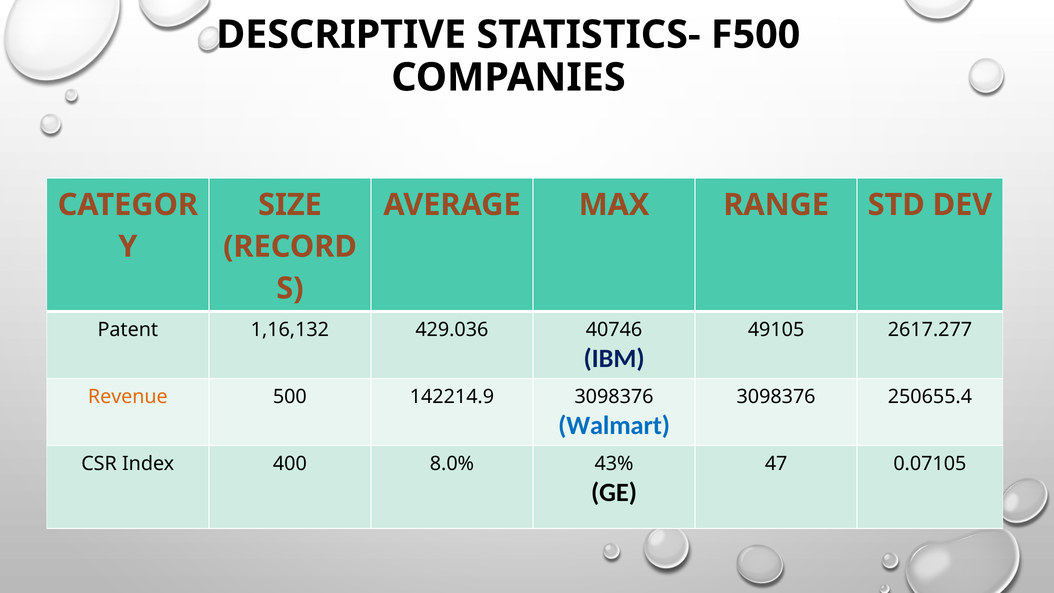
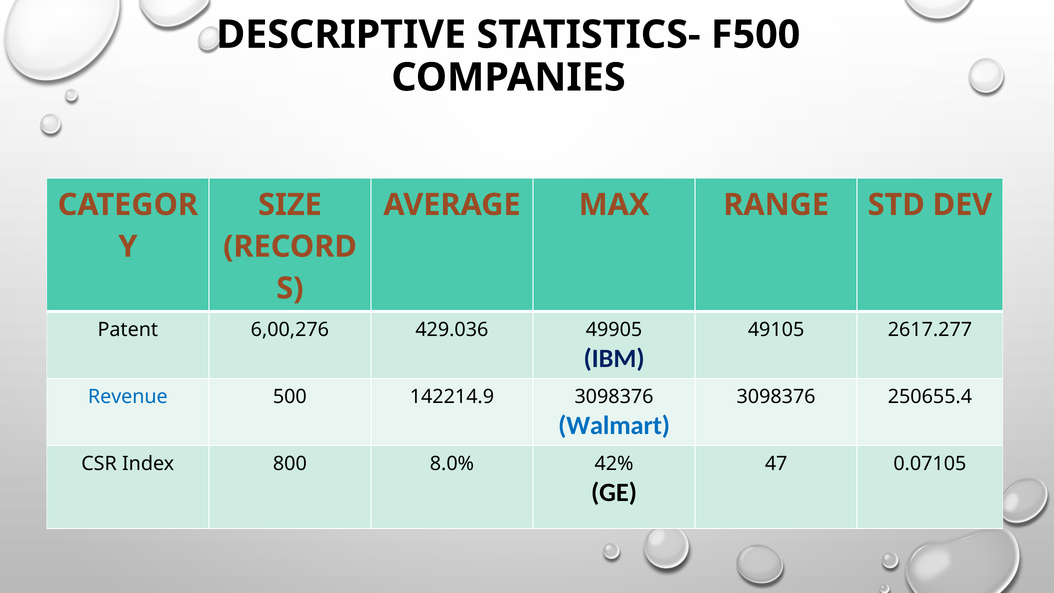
1,16,132: 1,16,132 -> 6,00,276
40746: 40746 -> 49905
Revenue colour: orange -> blue
400: 400 -> 800
43%: 43% -> 42%
